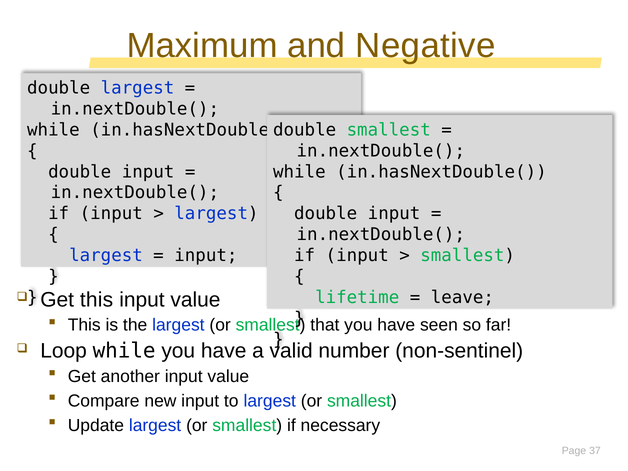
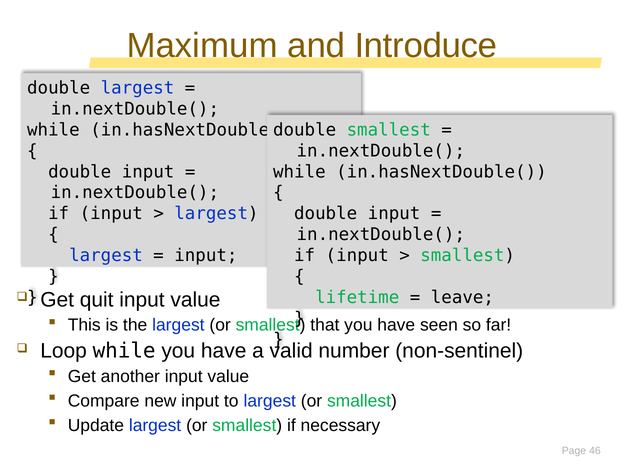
Negative: Negative -> Introduce
Get this: this -> quit
37: 37 -> 46
